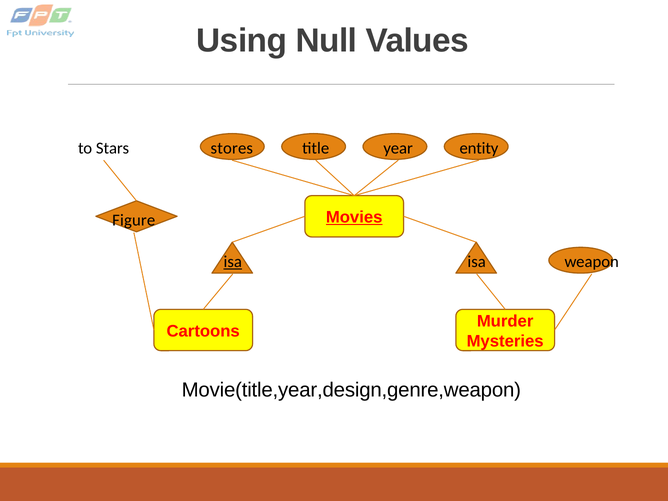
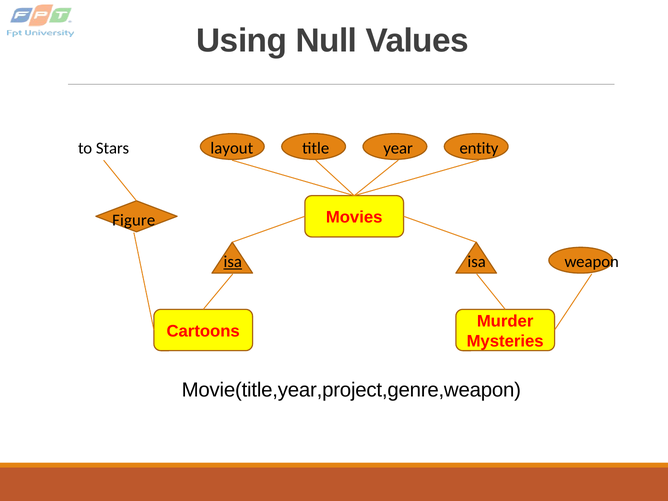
stores: stores -> layout
Movies underline: present -> none
Movie(title,year,design,genre,weapon: Movie(title,year,design,genre,weapon -> Movie(title,year,project,genre,weapon
